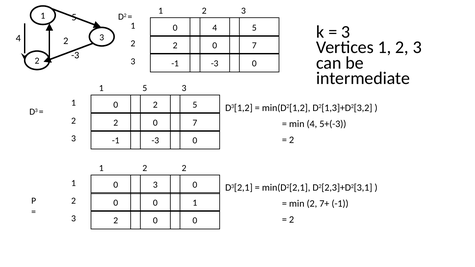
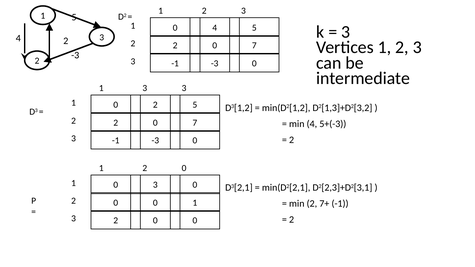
1 5: 5 -> 3
2 at (184, 168): 2 -> 0
